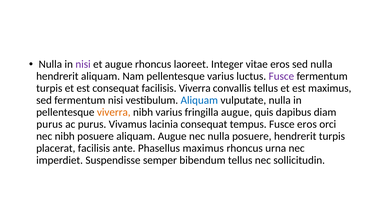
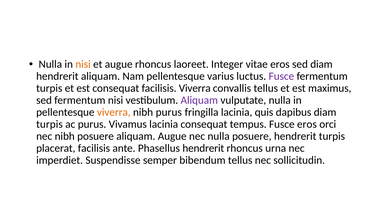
nisi at (83, 64) colour: purple -> orange
sed nulla: nulla -> diam
Aliquam at (199, 100) colour: blue -> purple
nibh varius: varius -> purus
fringilla augue: augue -> lacinia
purus at (49, 124): purus -> turpis
Phasellus maximus: maximus -> hendrerit
